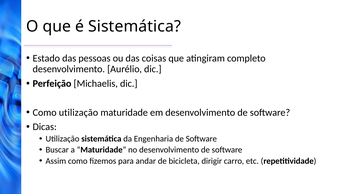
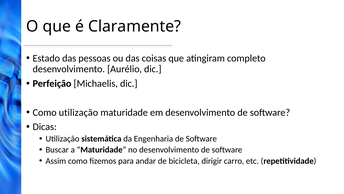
é Sistemática: Sistemática -> Claramente
